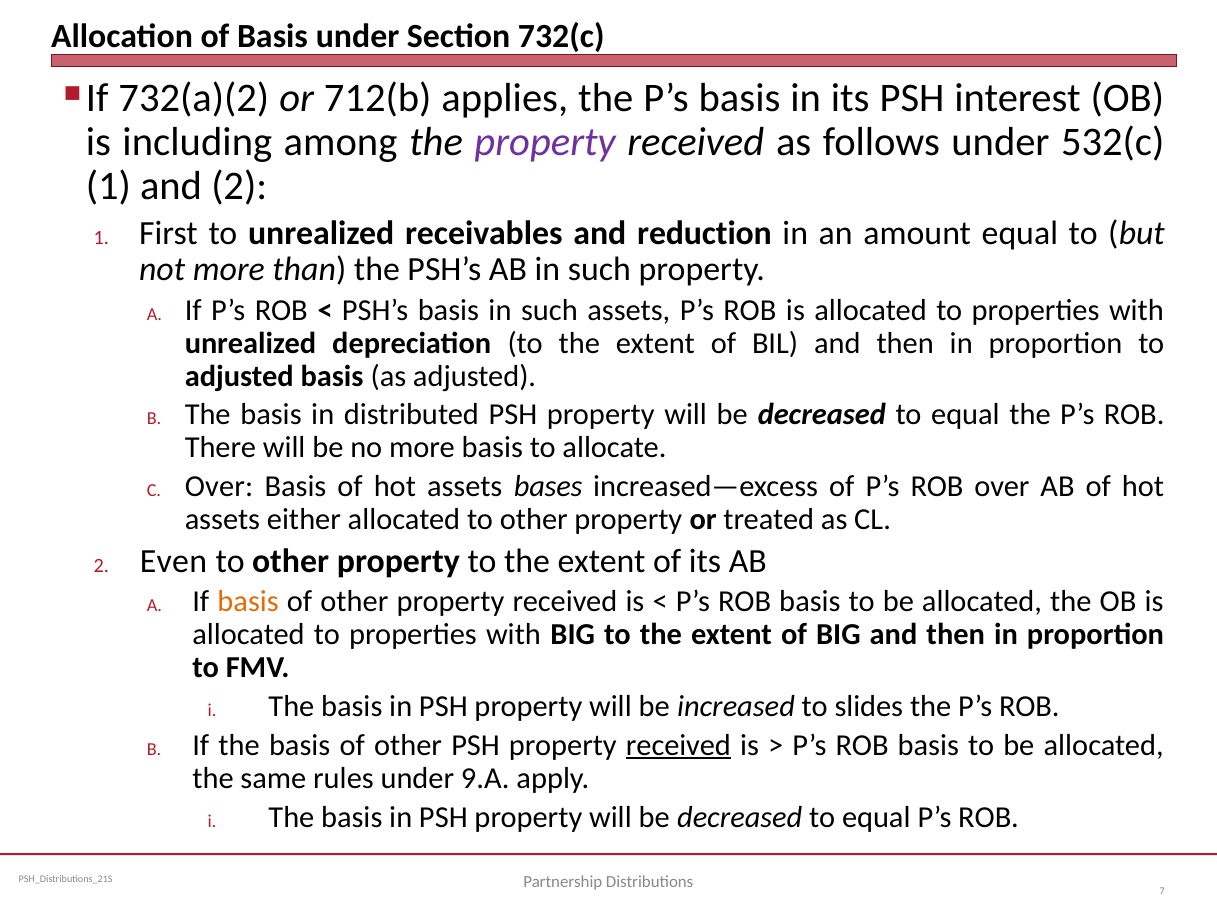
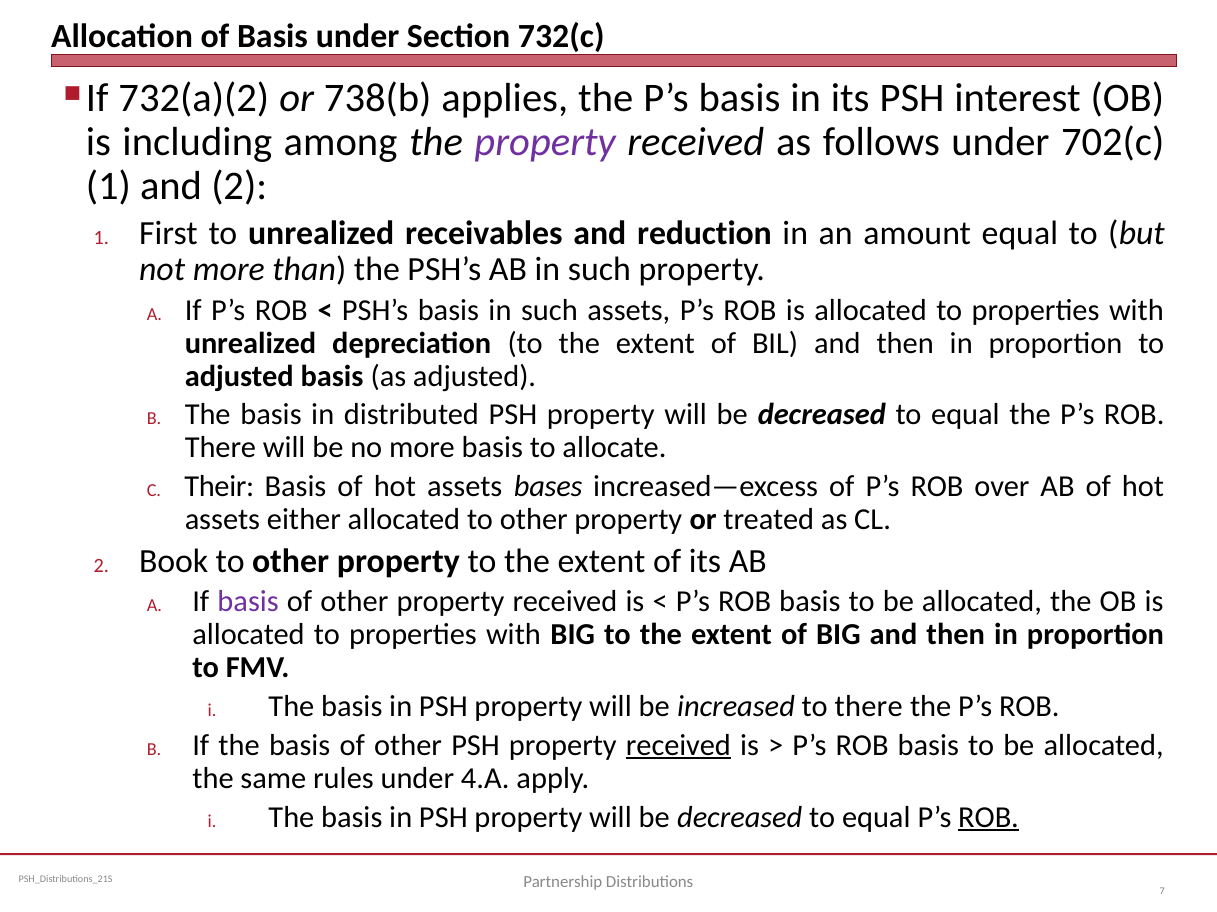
712(b: 712(b -> 738(b
532(c: 532(c -> 702(c
Over at (219, 487): Over -> Their
Even: Even -> Book
basis at (248, 602) colour: orange -> purple
to slides: slides -> there
9.A: 9.A -> 4.A
ROB at (989, 818) underline: none -> present
